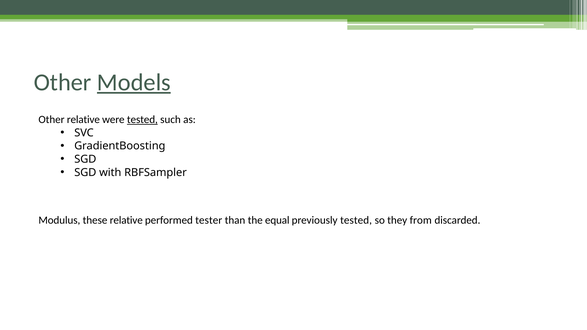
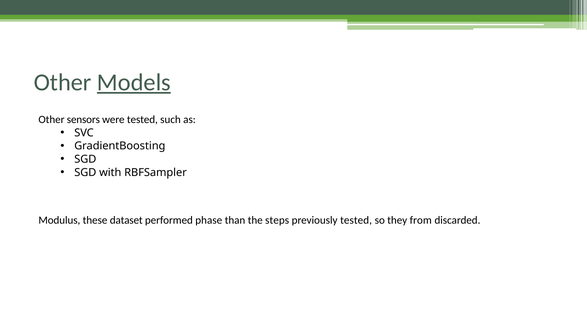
Other relative: relative -> sensors
tested at (142, 120) underline: present -> none
these relative: relative -> dataset
tester: tester -> phase
equal: equal -> steps
